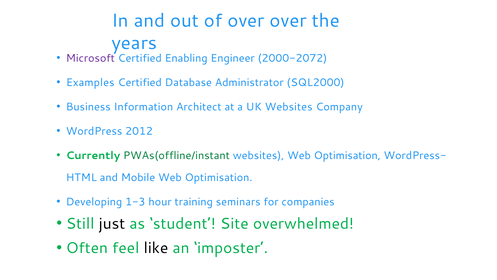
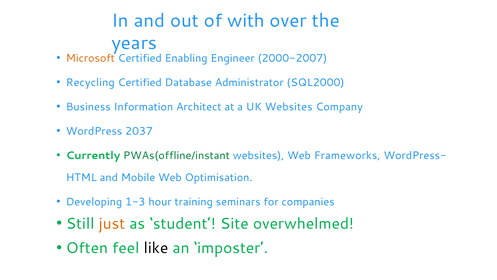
of over: over -> with
Microsoft colour: purple -> orange
2000-2072: 2000-2072 -> 2000-2007
Examples: Examples -> Recycling
2012: 2012 -> 2037
websites Web Optimisation: Optimisation -> Frameworks
just colour: black -> orange
